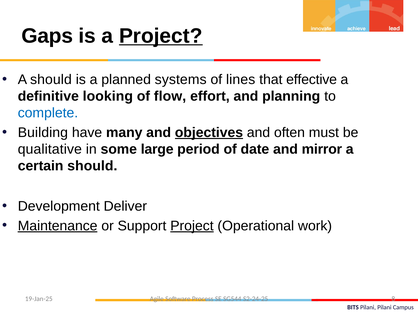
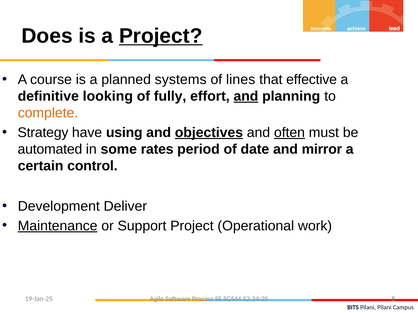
Gaps: Gaps -> Does
A should: should -> course
flow: flow -> fully
and at (246, 96) underline: none -> present
complete colour: blue -> orange
Building: Building -> Strategy
many: many -> using
often underline: none -> present
qualitative: qualitative -> automated
large: large -> rates
certain should: should -> control
Project at (192, 226) underline: present -> none
